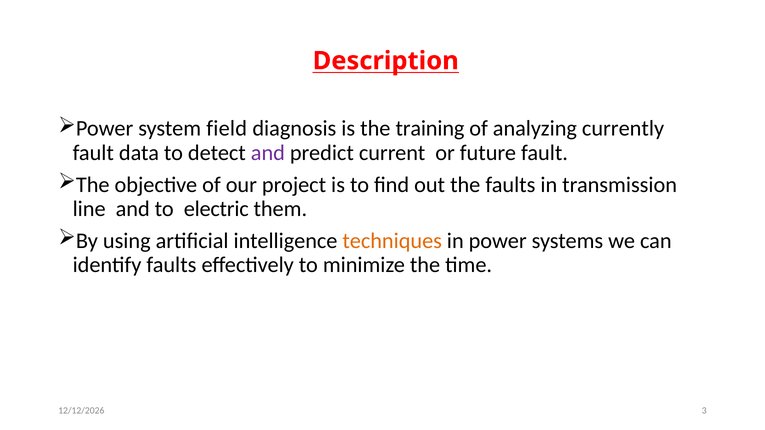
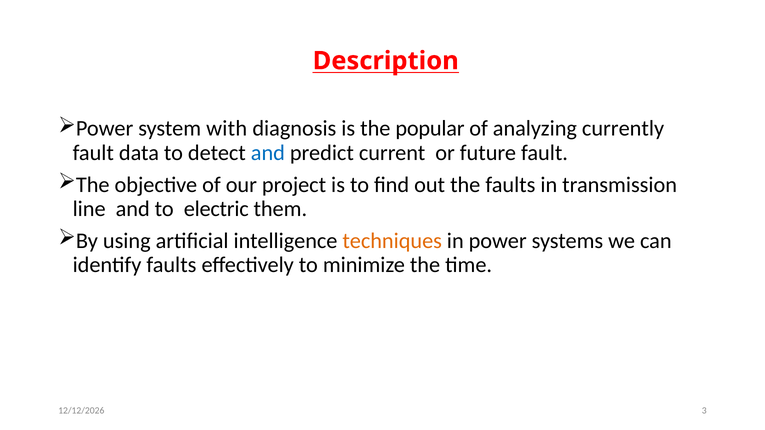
field: field -> with
training: training -> popular
and at (268, 153) colour: purple -> blue
